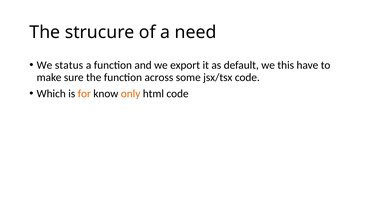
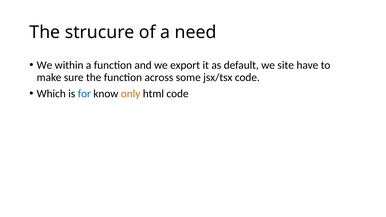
status: status -> within
this: this -> site
for colour: orange -> blue
